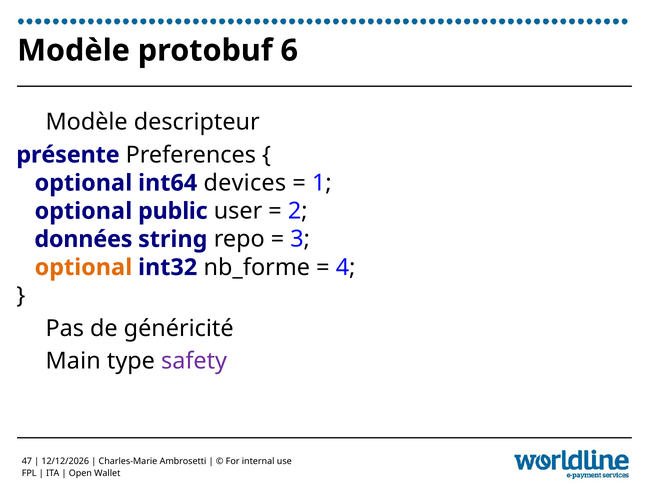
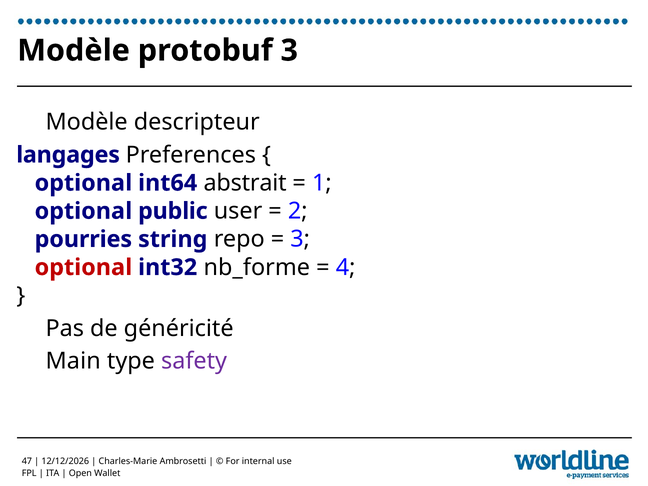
protobuf 6: 6 -> 3
présente: présente -> langages
devices: devices -> abstrait
données: données -> pourries
optional at (83, 267) colour: orange -> red
